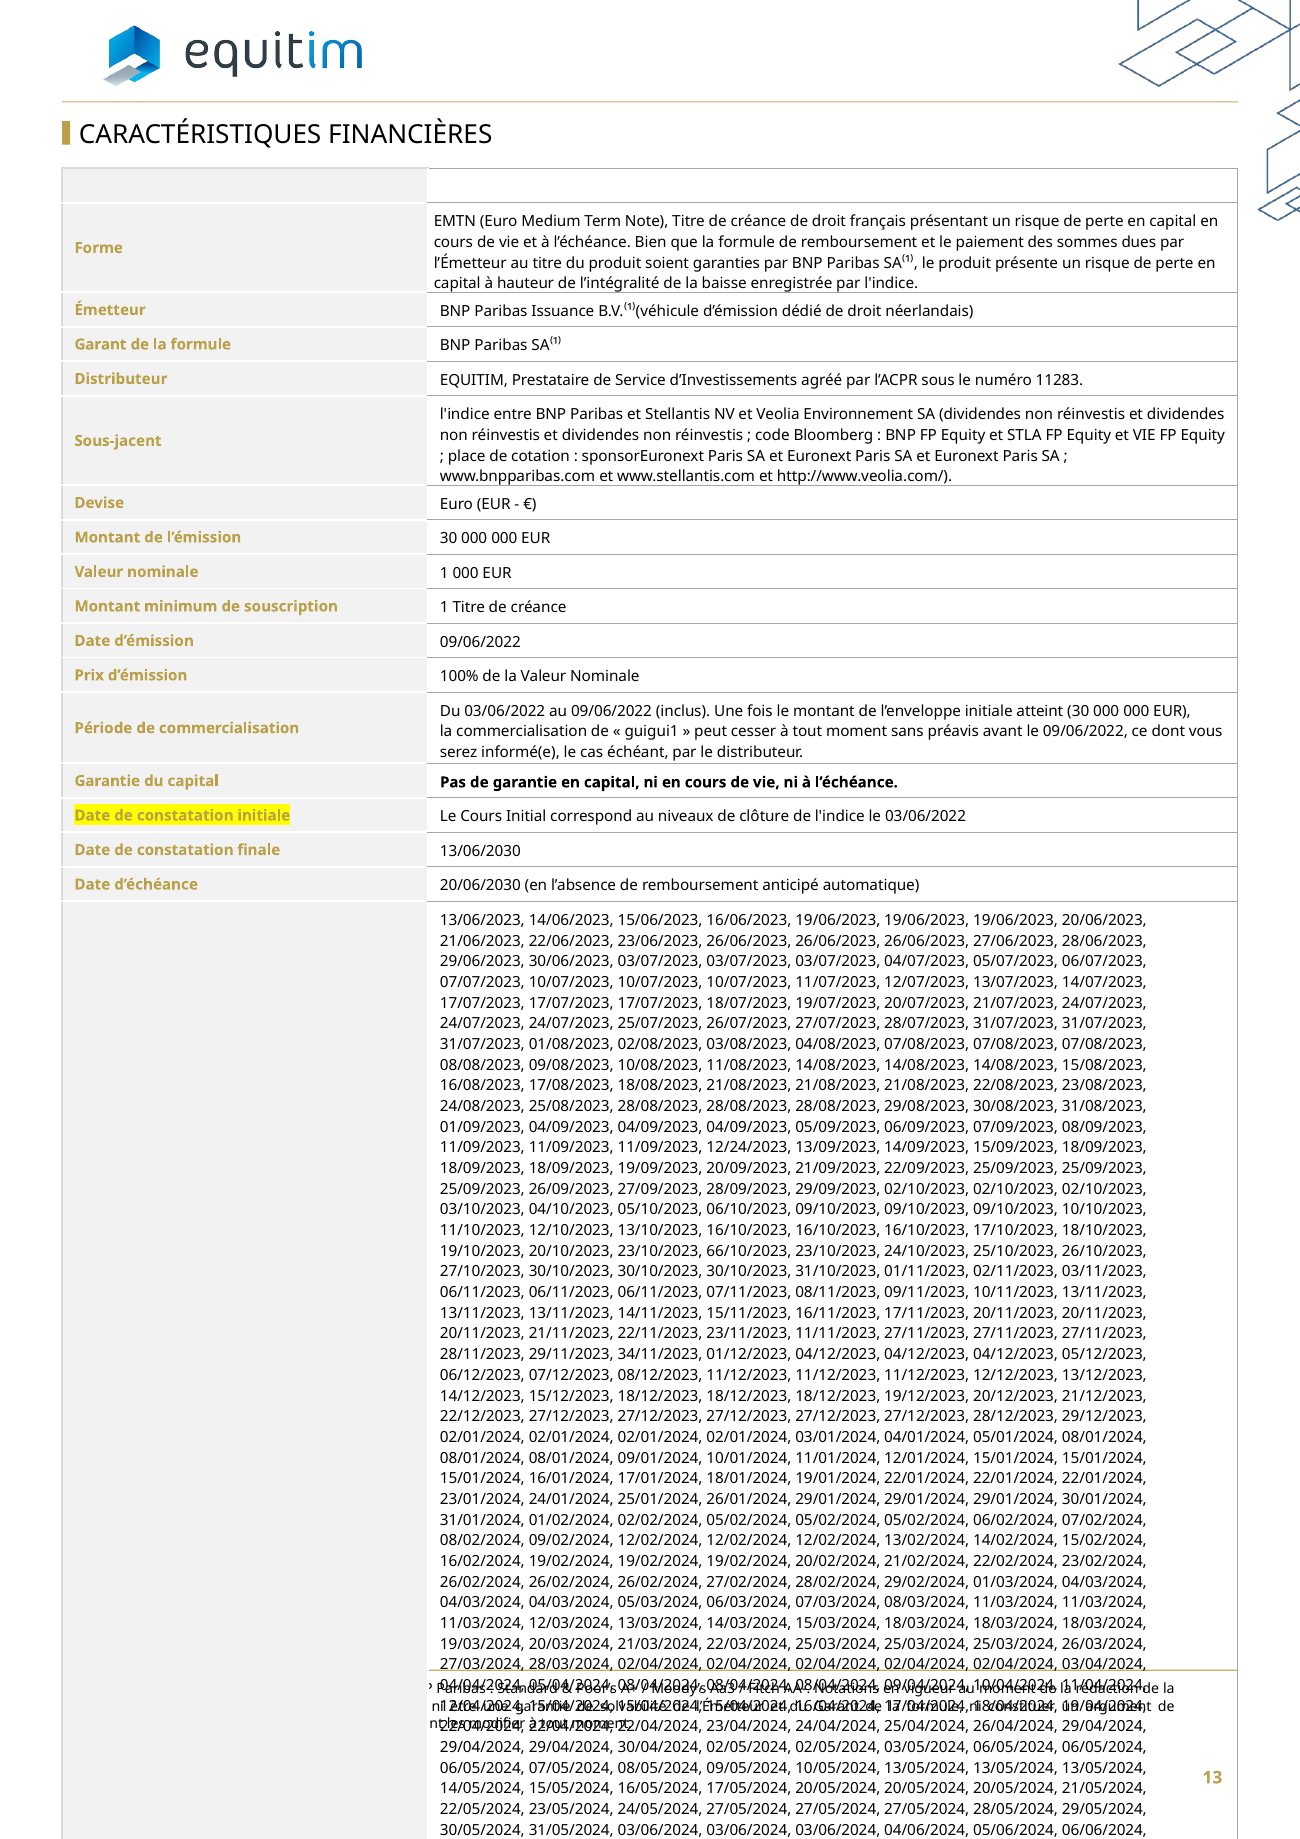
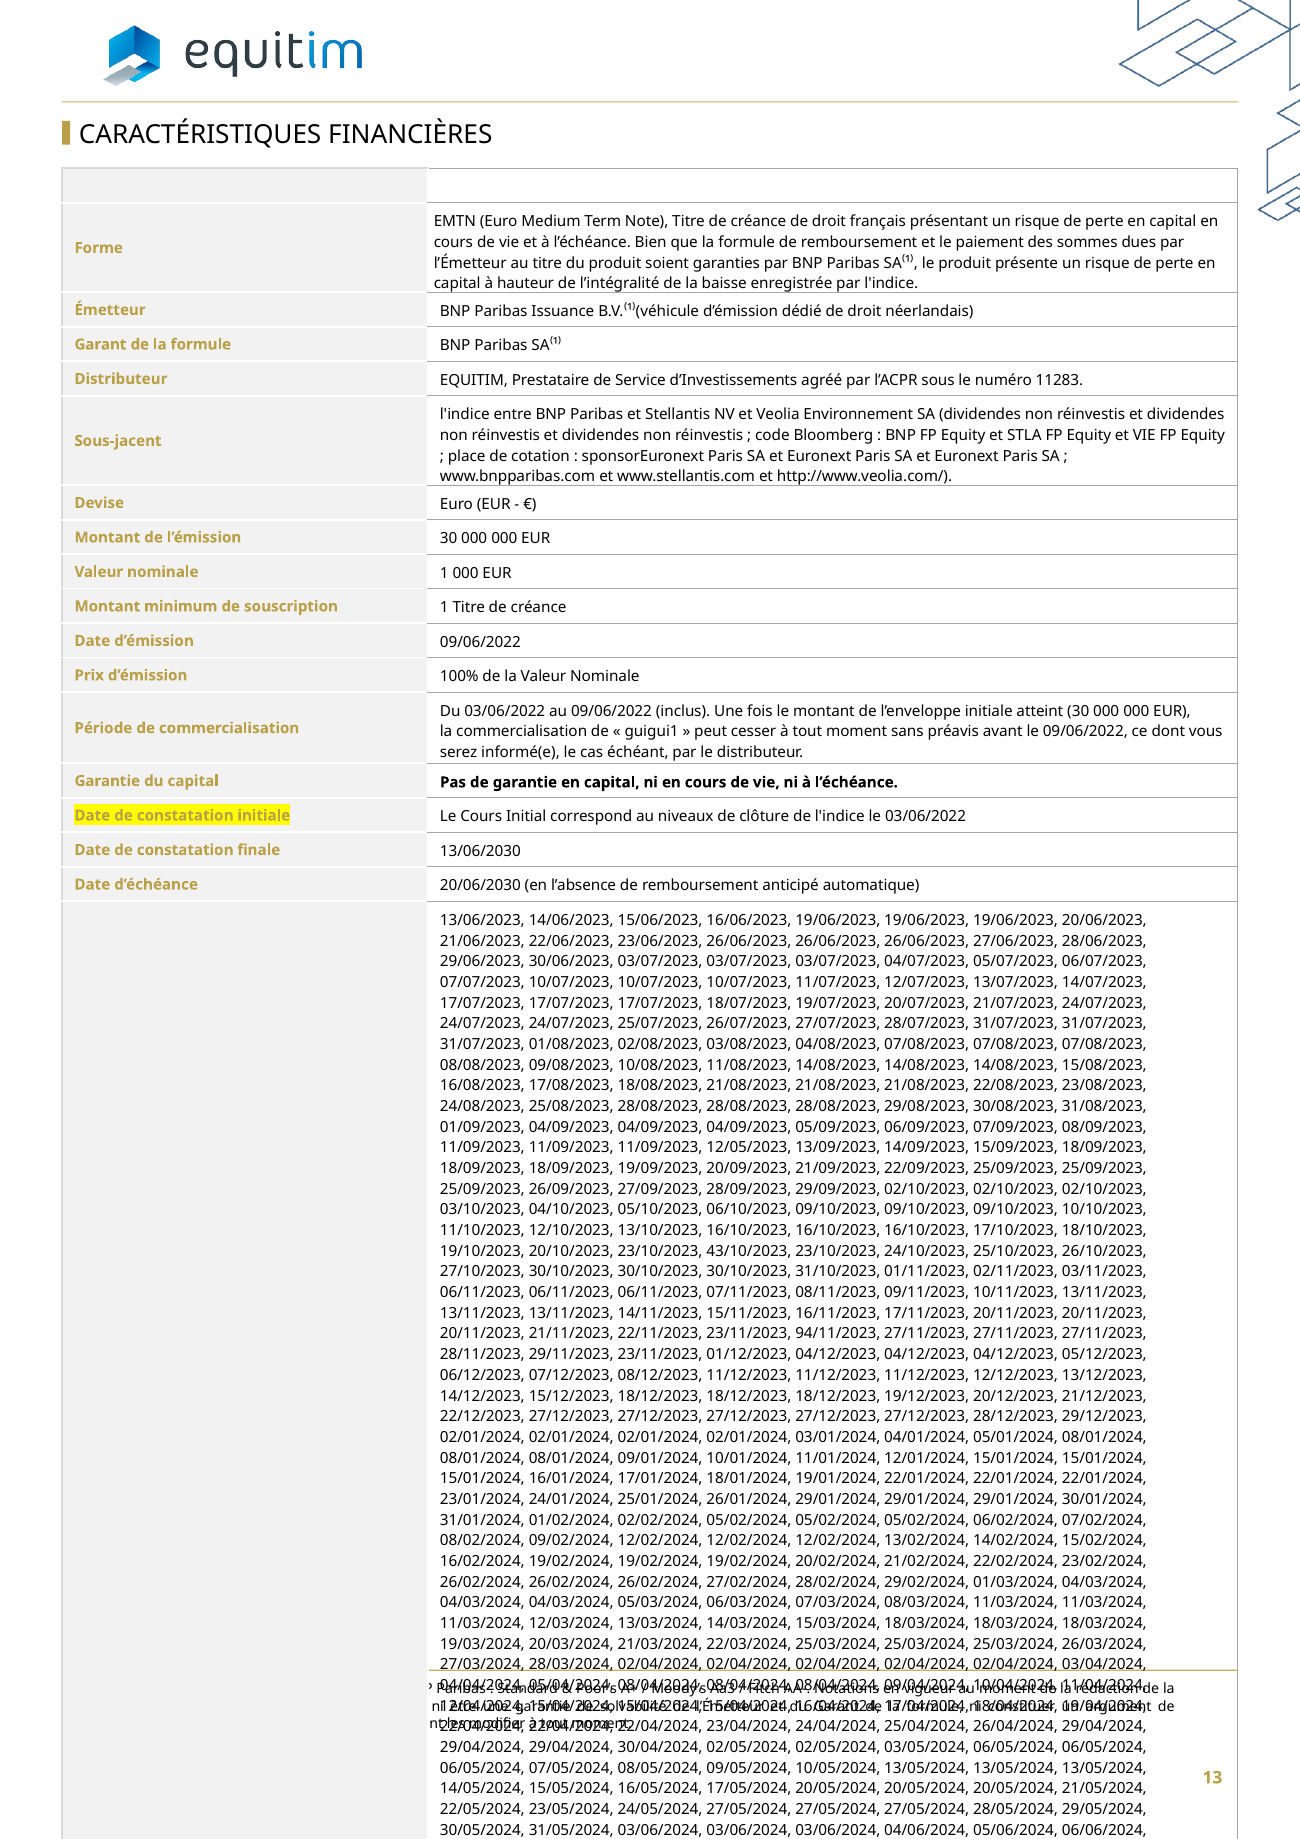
12/24/2023: 12/24/2023 -> 12/05/2023
66/10/2023: 66/10/2023 -> 43/10/2023
11/11/2023: 11/11/2023 -> 94/11/2023
29/11/2023 34/11/2023: 34/11/2023 -> 23/11/2023
